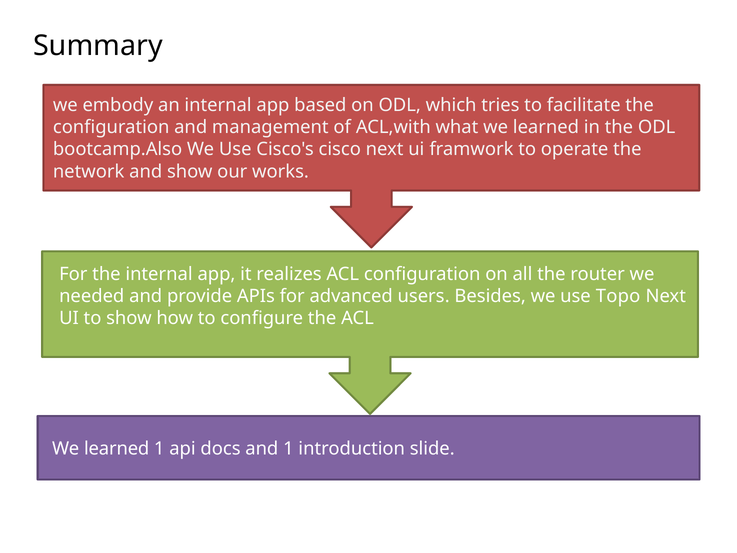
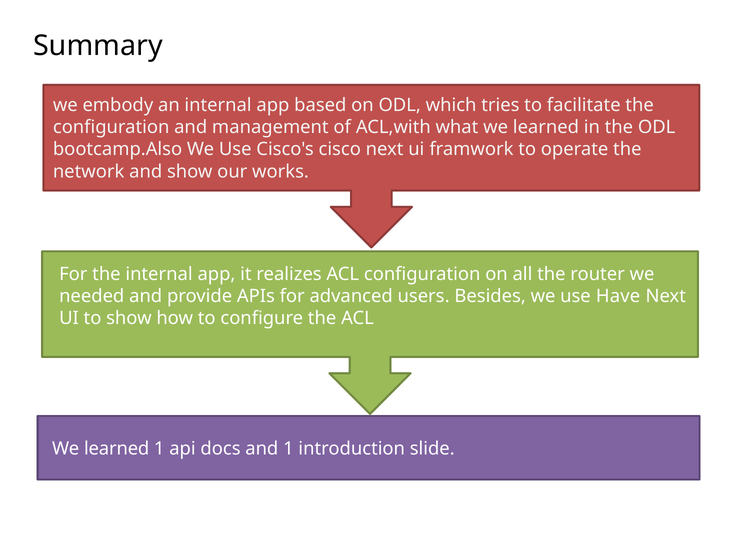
Topo: Topo -> Have
